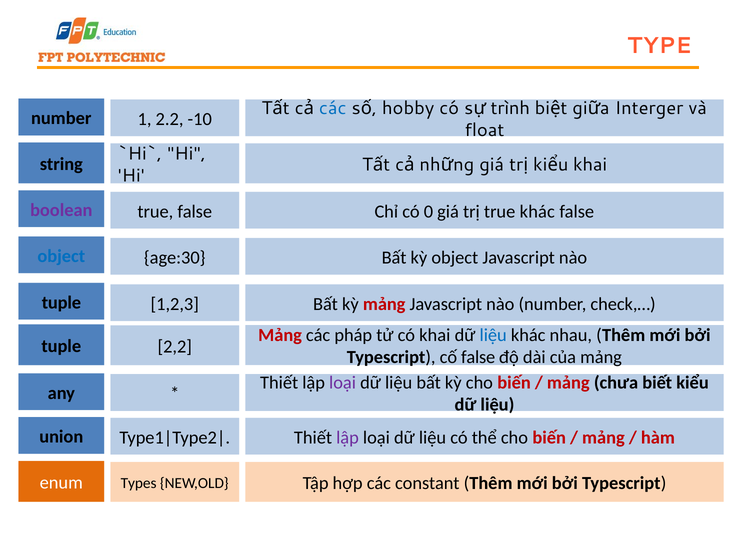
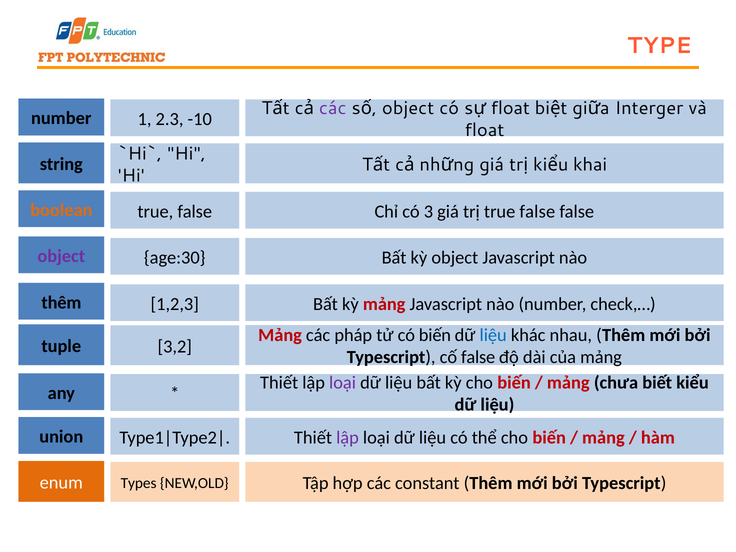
các at (333, 108) colour: blue -> purple
hobby at (408, 108): hobby -> object
trình at (510, 108): trình -> float
2.2: 2.2 -> 2.3
boolean colour: purple -> orange
0: 0 -> 3
trị true khác: khác -> false
object at (61, 256) colour: blue -> purple
tuple at (61, 302): tuple -> thêm
có khai: khai -> biến
2,2: 2,2 -> 3,2
